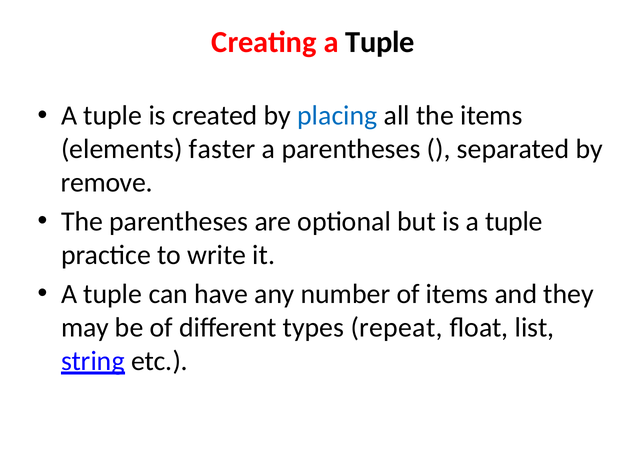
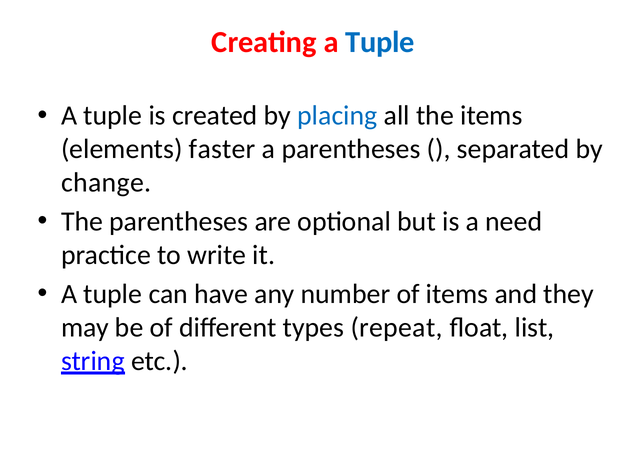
Tuple at (380, 42) colour: black -> blue
remove: remove -> change
is a tuple: tuple -> need
